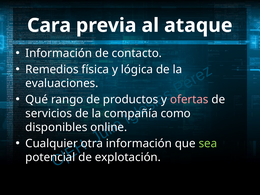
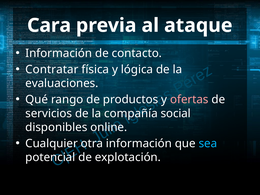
Remedios: Remedios -> Contratar
como: como -> social
sea colour: light green -> light blue
